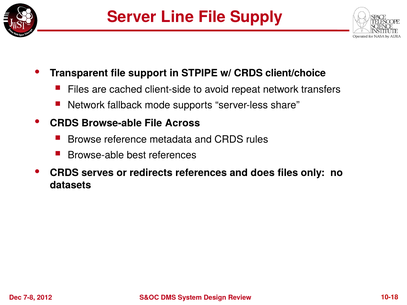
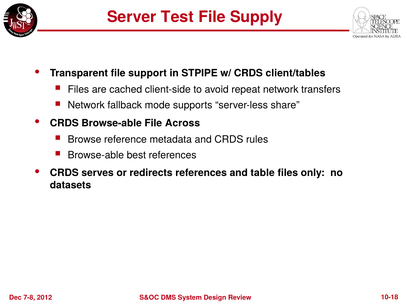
Line: Line -> Test
client/choice: client/choice -> client/tables
does: does -> table
